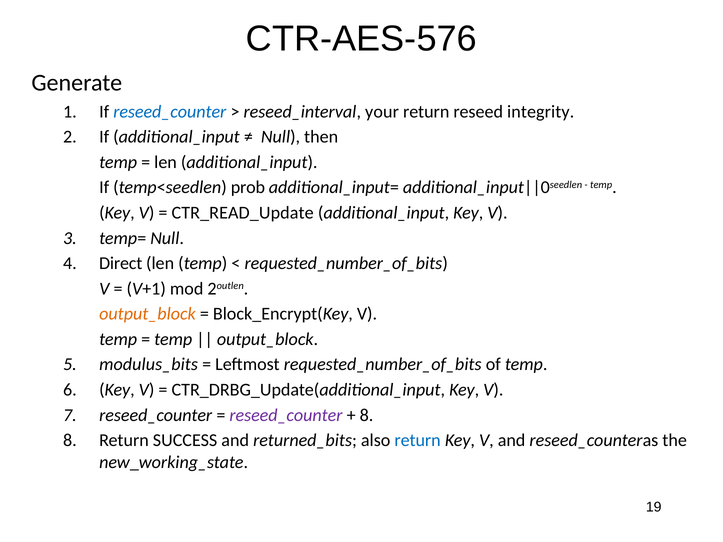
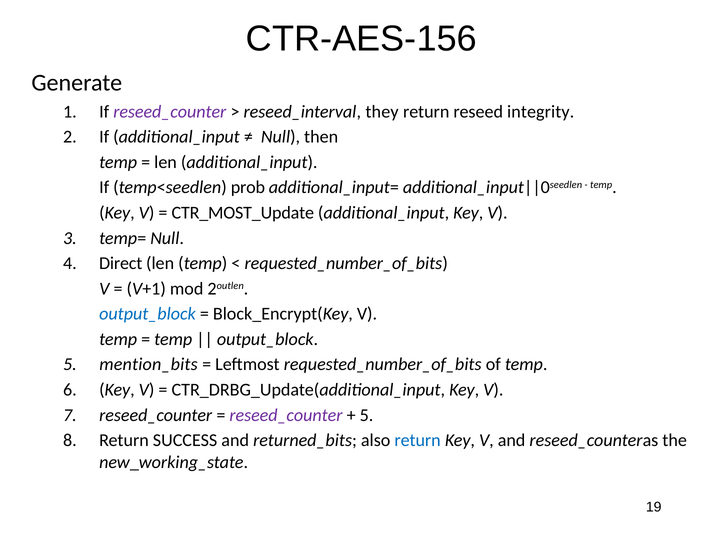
CTR-AES-576: CTR-AES-576 -> CTR-AES-156
reseed_counter at (170, 112) colour: blue -> purple
your: your -> they
CTR_READ_Update: CTR_READ_Update -> CTR_MOST_Update
output_block at (147, 314) colour: orange -> blue
modulus_bits: modulus_bits -> mention_bits
8 at (367, 415): 8 -> 5
